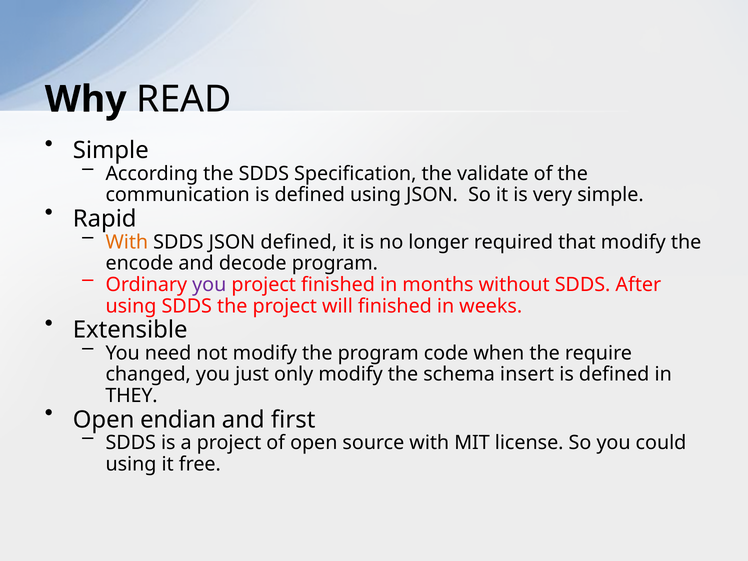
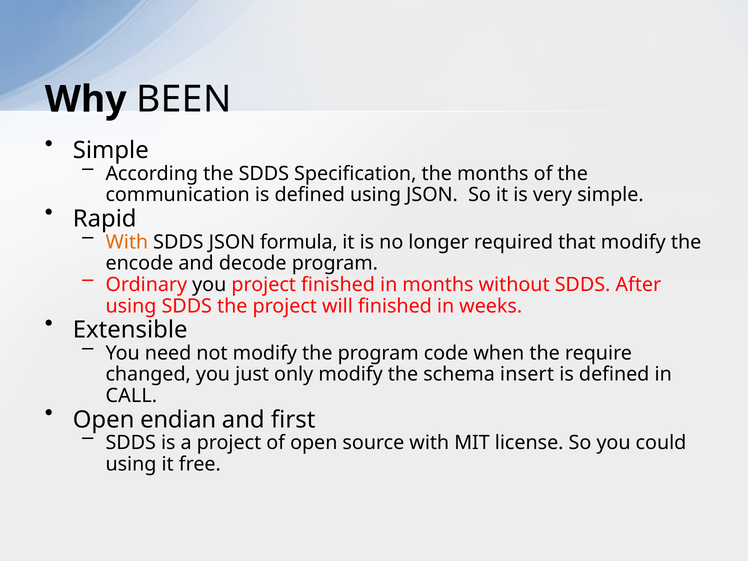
READ: READ -> BEEN
the validate: validate -> months
JSON defined: defined -> formula
you at (209, 285) colour: purple -> black
THEY: THEY -> CALL
